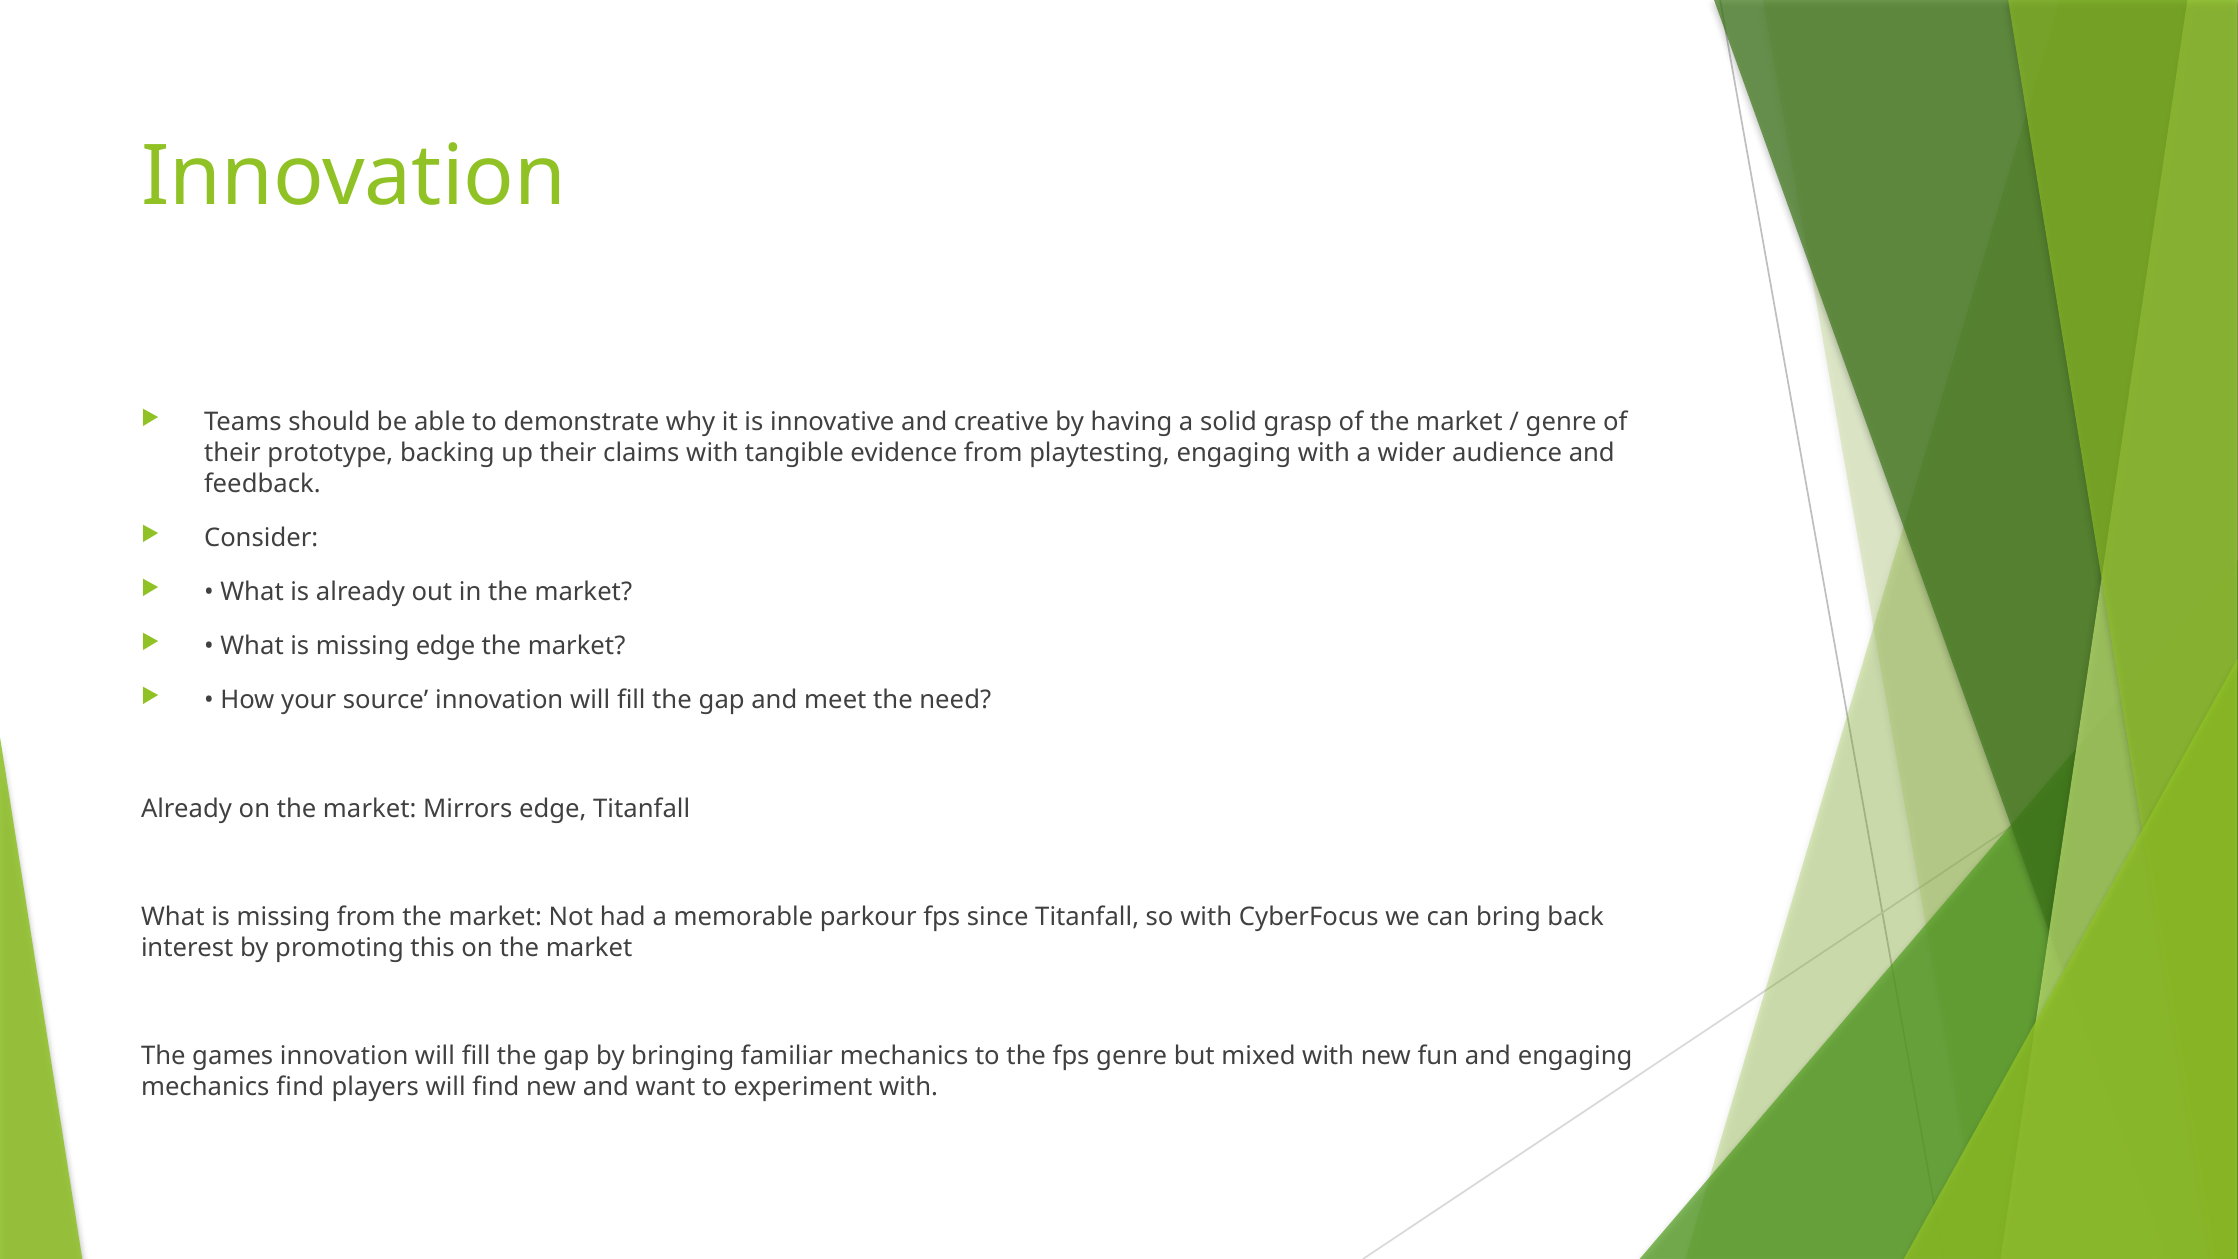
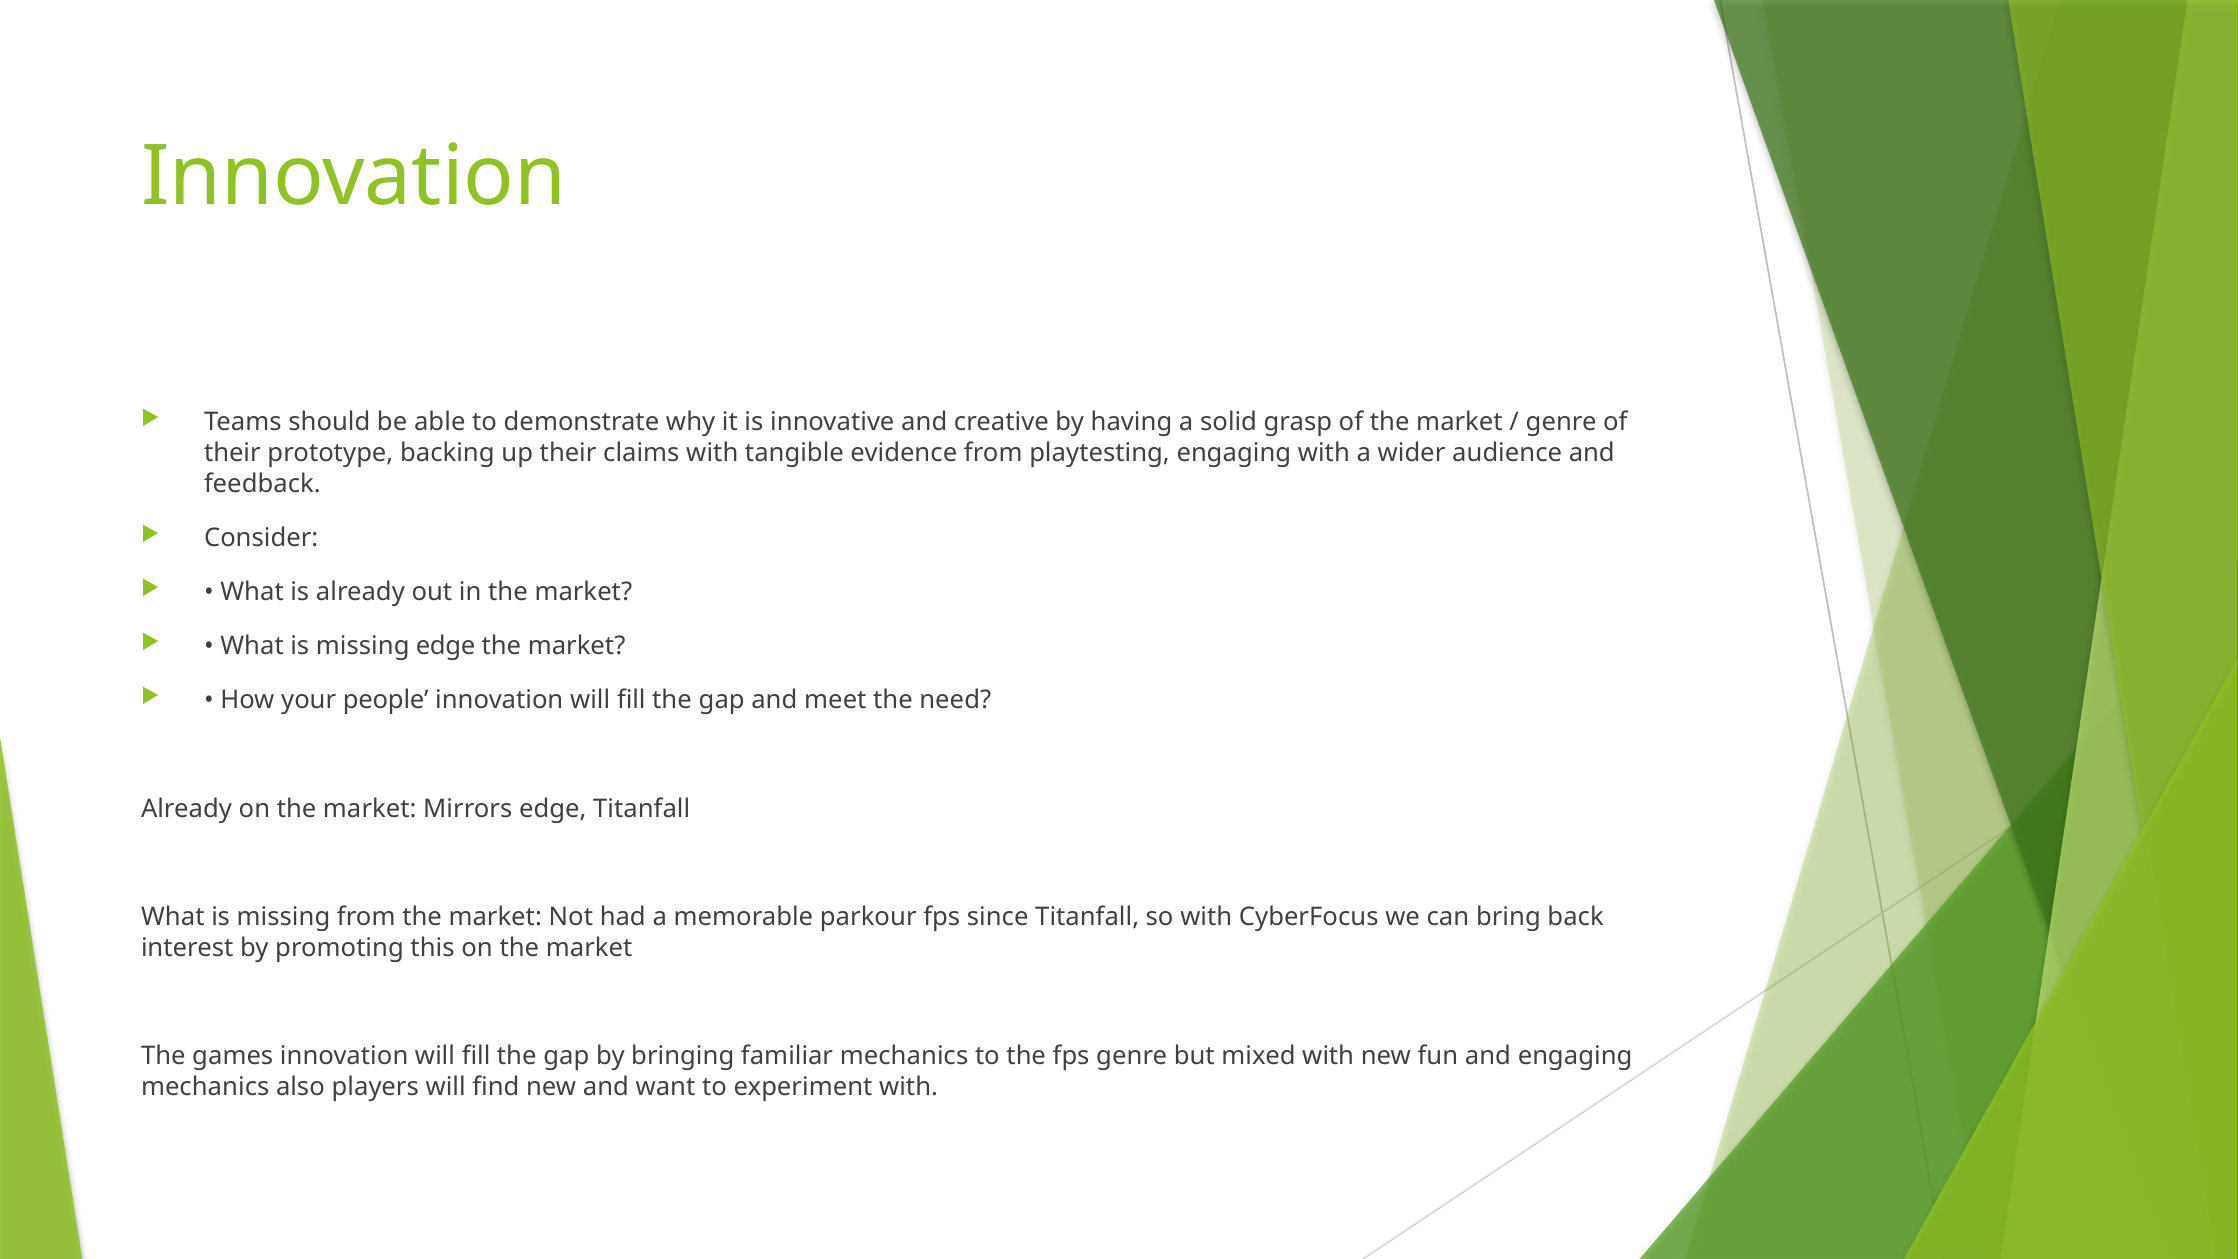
source: source -> people
mechanics find: find -> also
